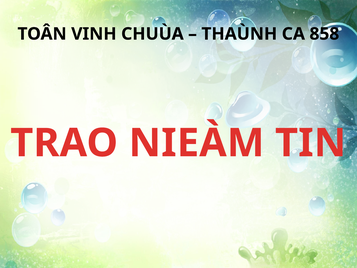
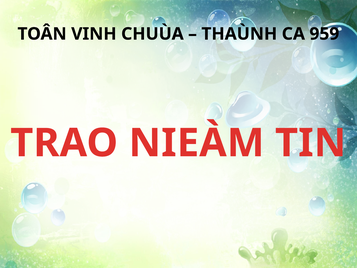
858: 858 -> 959
